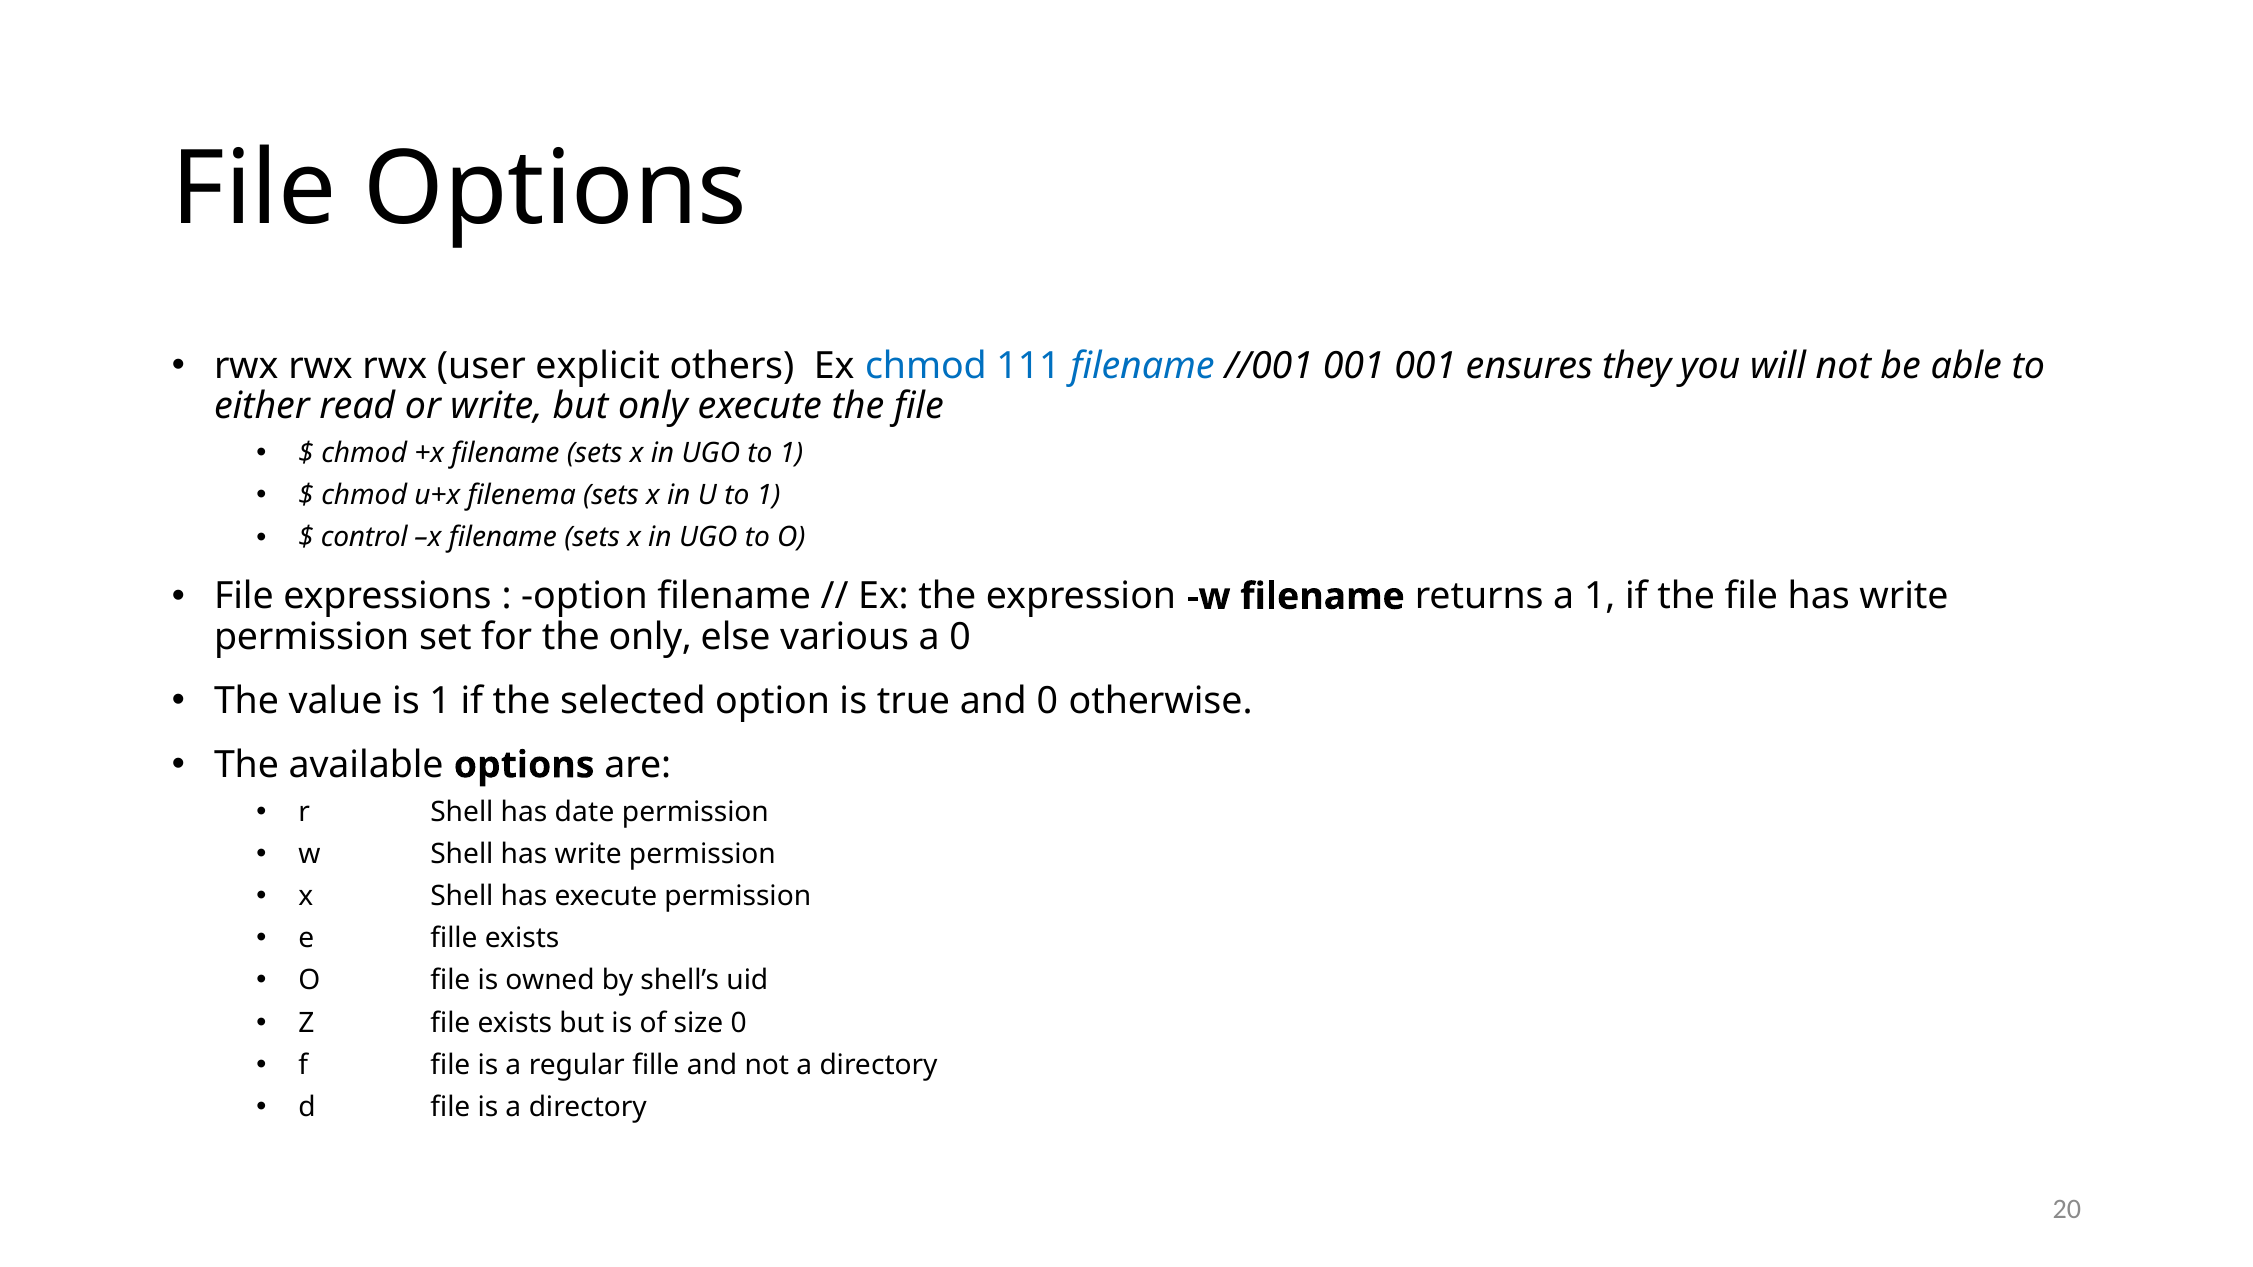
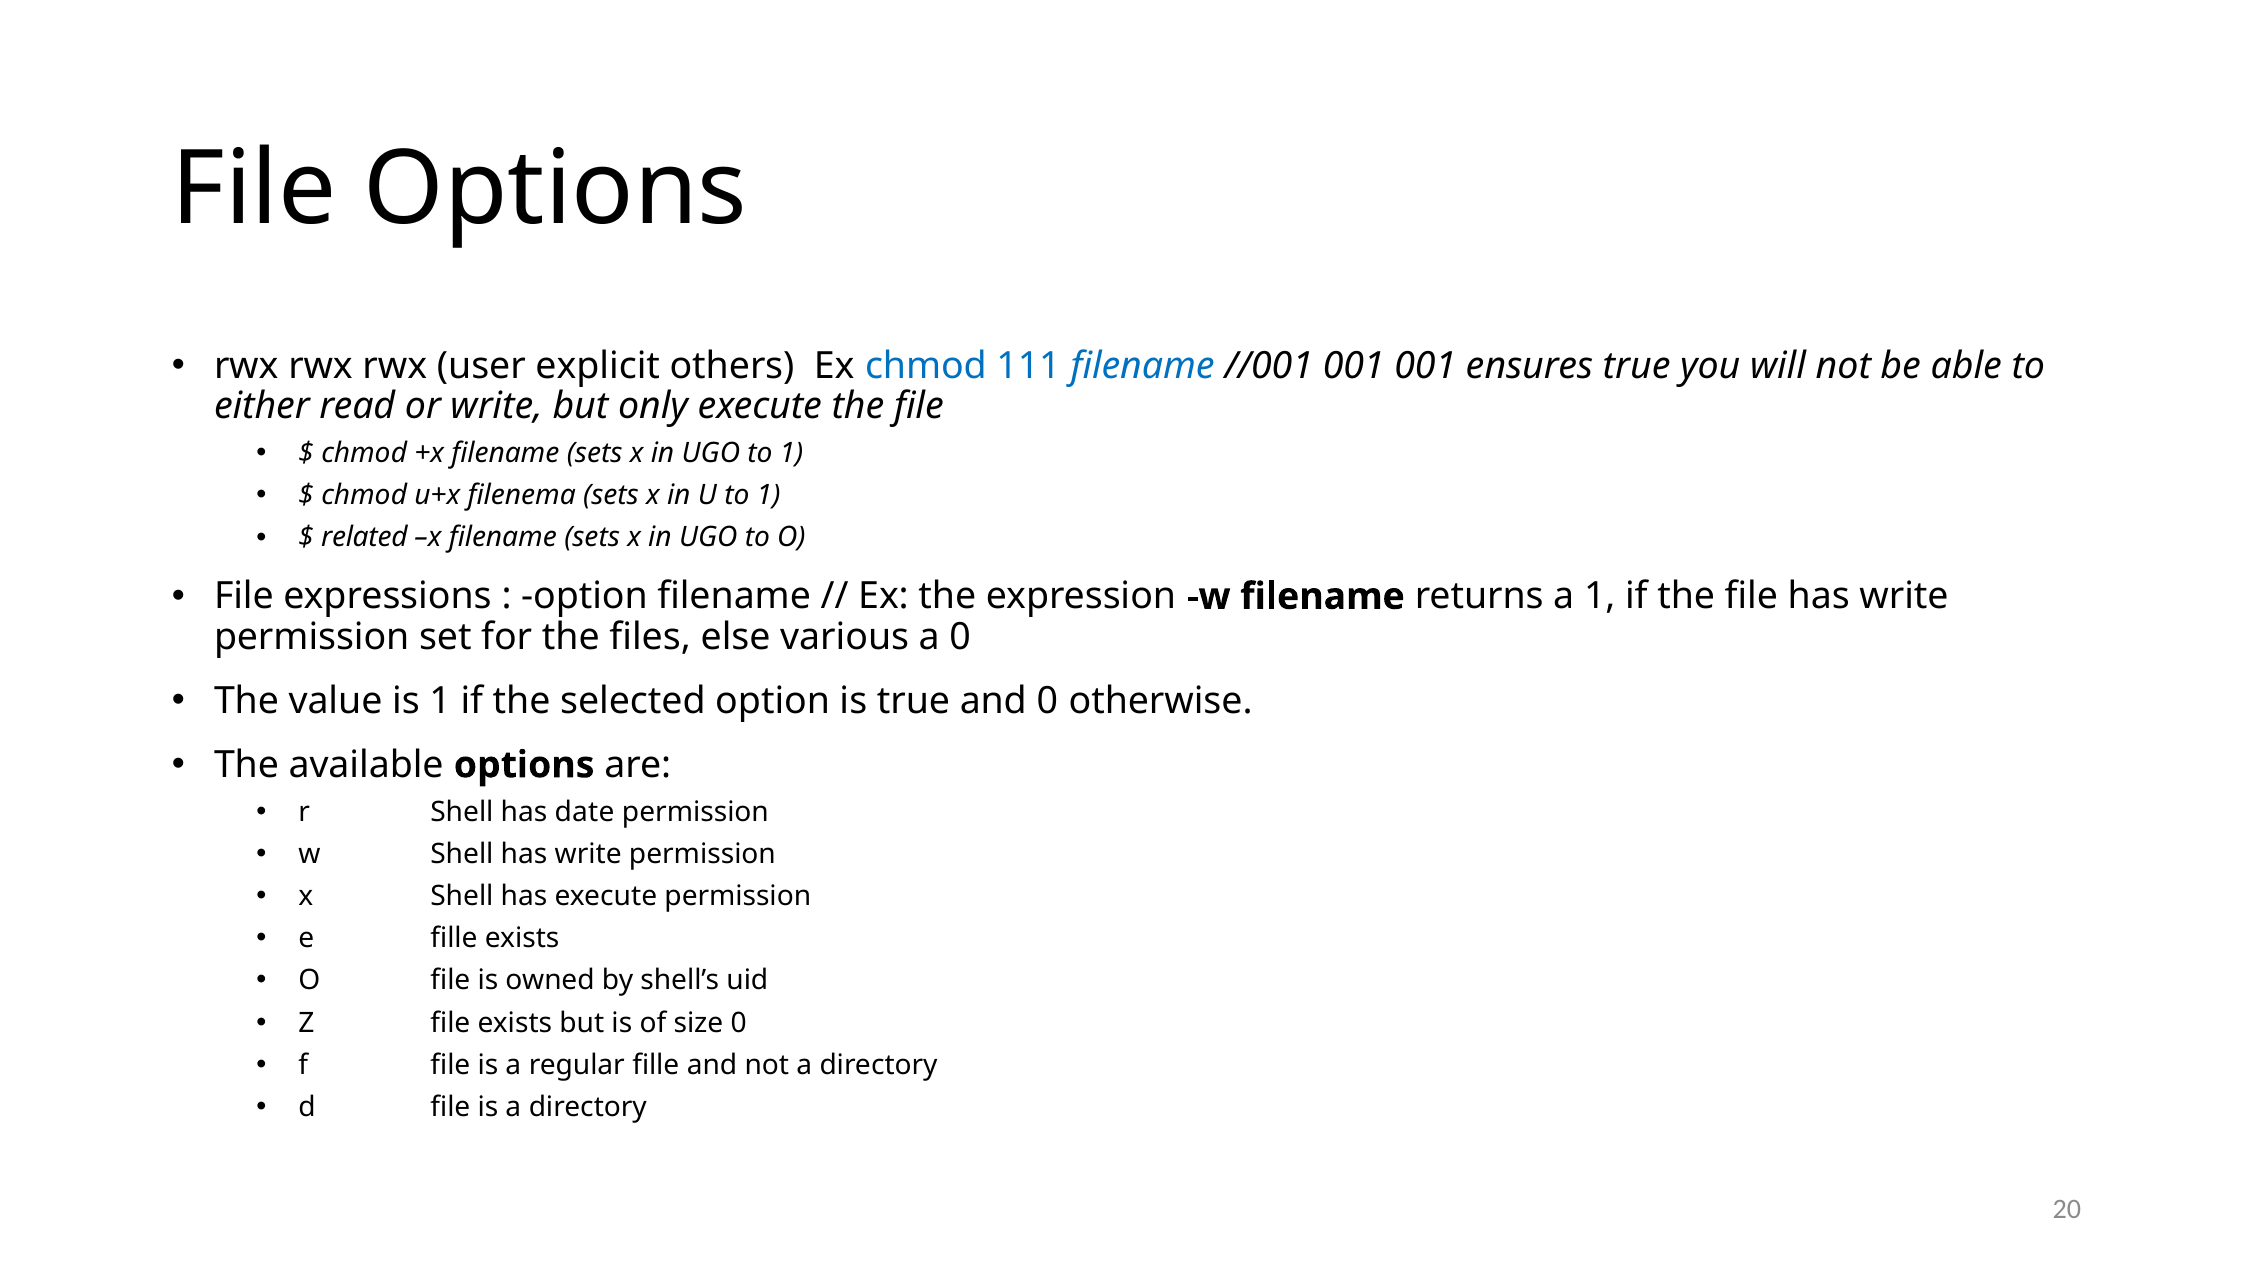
ensures they: they -> true
control: control -> related
the only: only -> files
